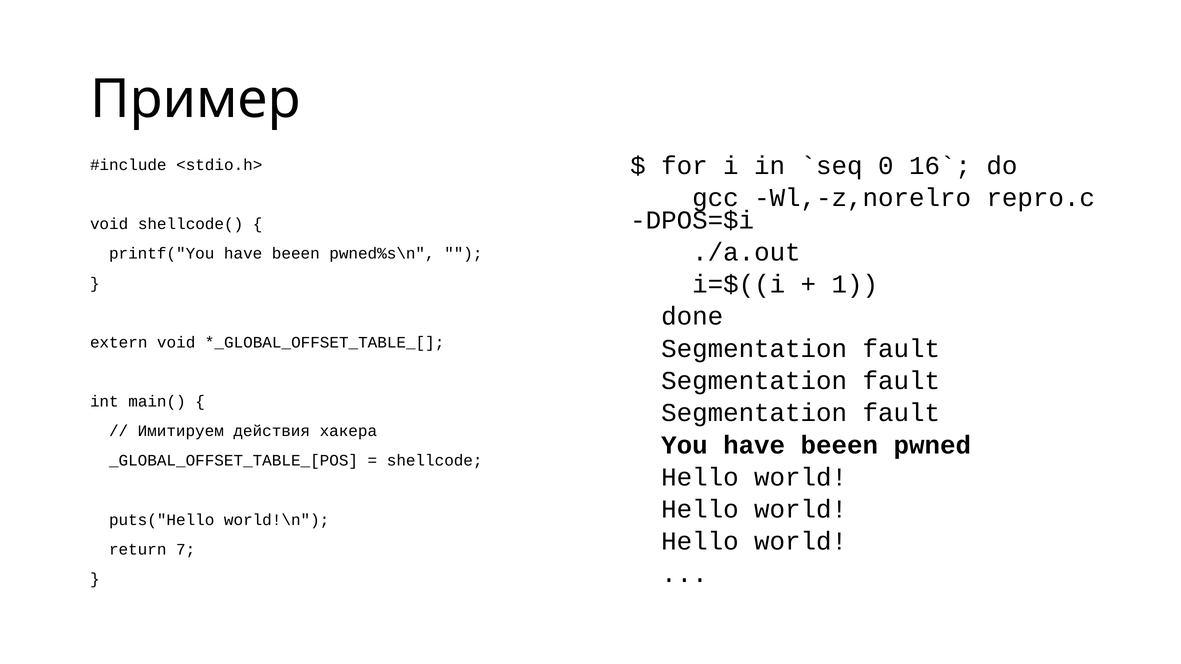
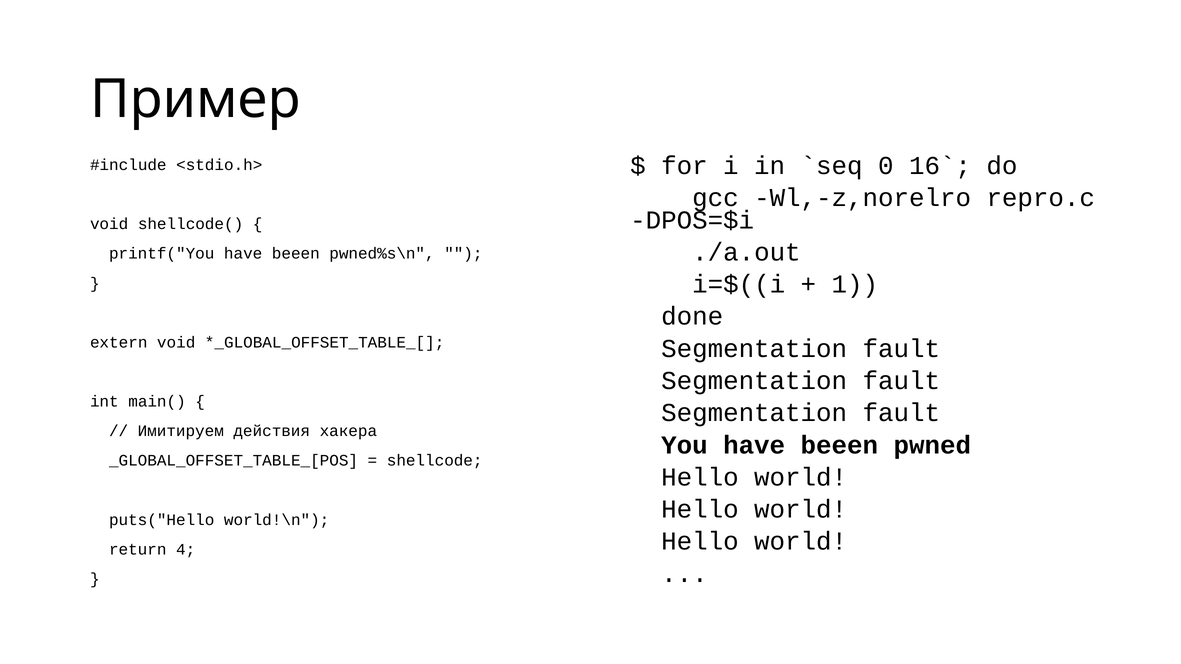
7: 7 -> 4
